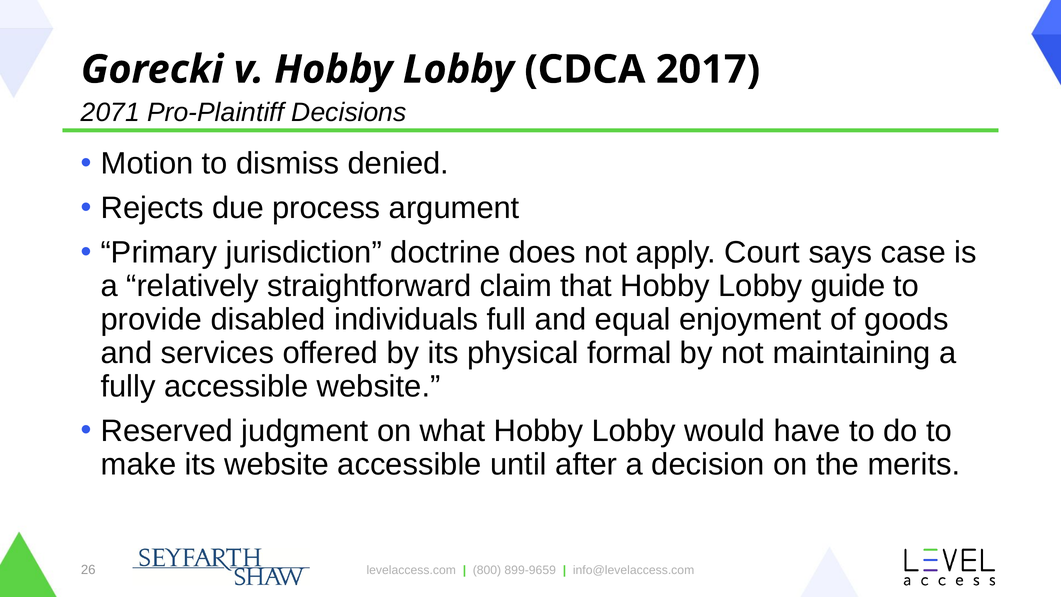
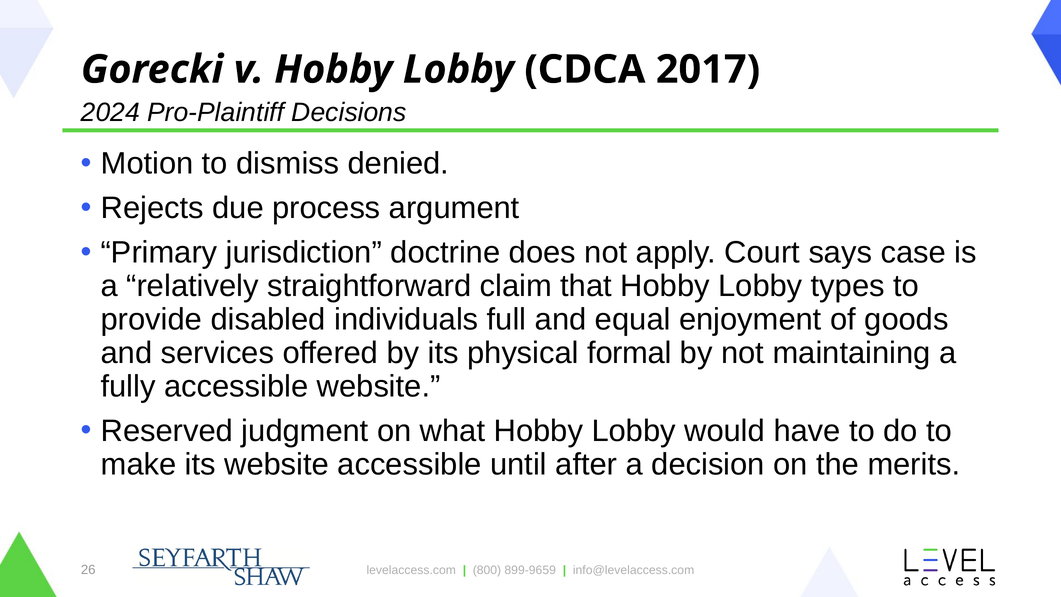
2071: 2071 -> 2024
guide: guide -> types
